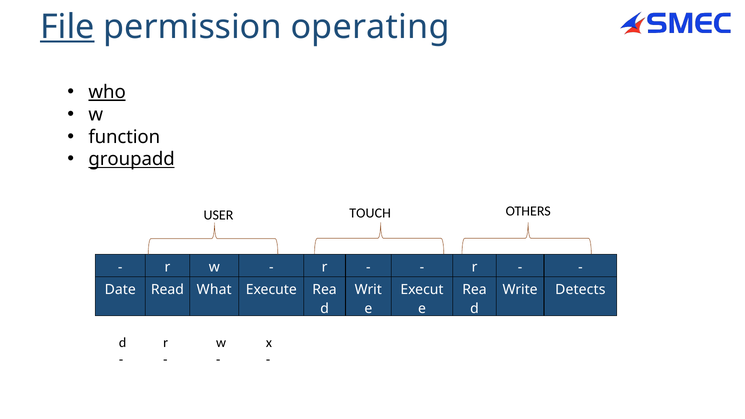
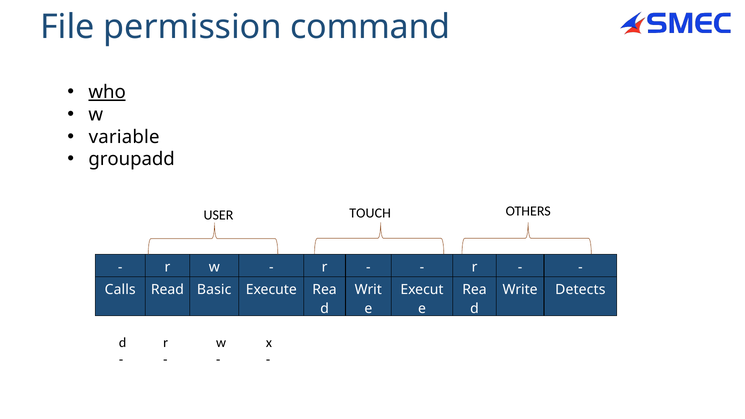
File underline: present -> none
operating: operating -> command
function: function -> variable
groupadd underline: present -> none
Date: Date -> Calls
What: What -> Basic
